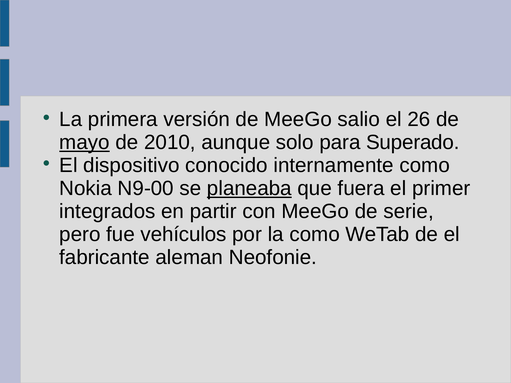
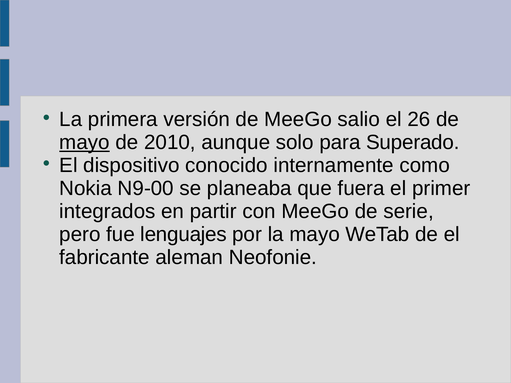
planeaba underline: present -> none
vehículos: vehículos -> lenguajes
la como: como -> mayo
